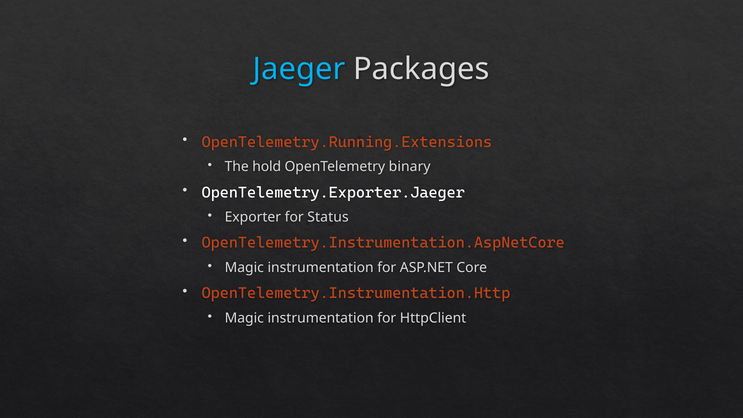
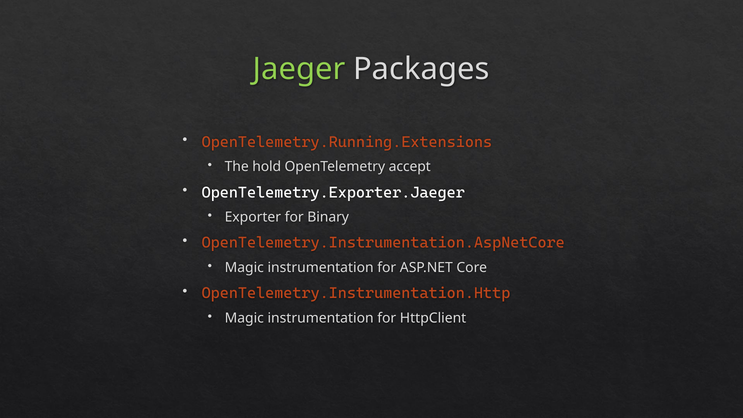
Jaeger colour: light blue -> light green
binary: binary -> accept
Status: Status -> Binary
